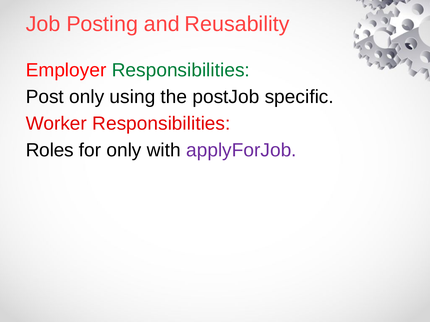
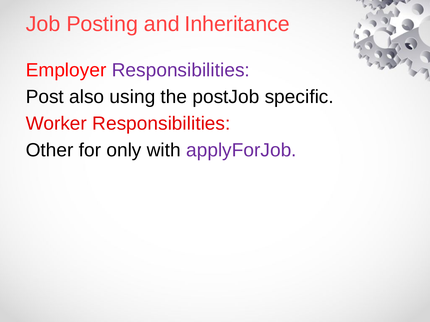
Reusability: Reusability -> Inheritance
Responsibilities at (181, 70) colour: green -> purple
Post only: only -> also
Roles: Roles -> Other
